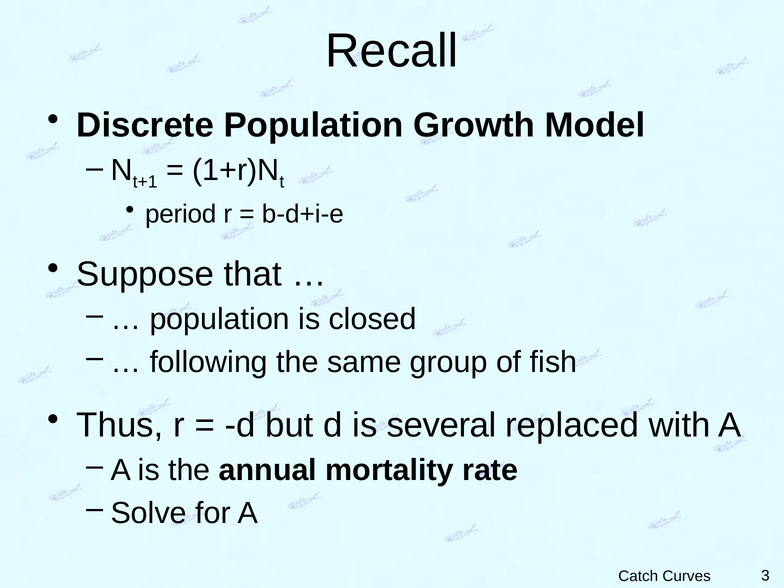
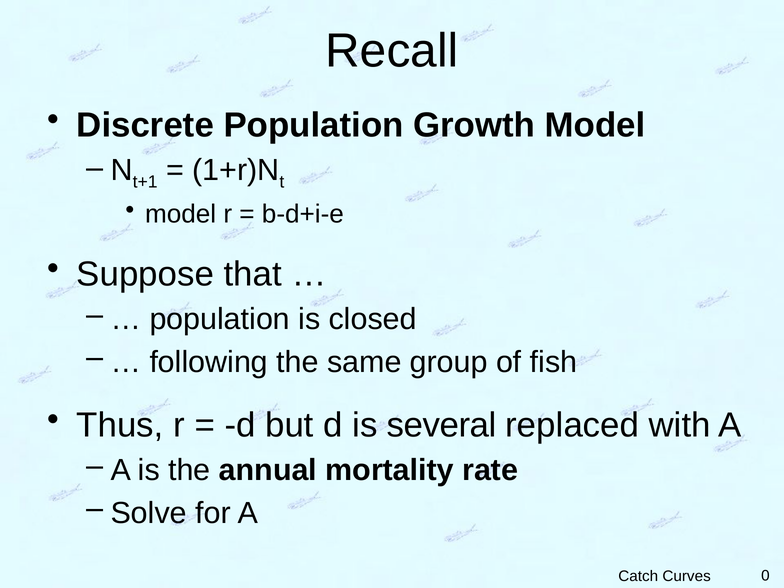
period at (181, 214): period -> model
3: 3 -> 0
